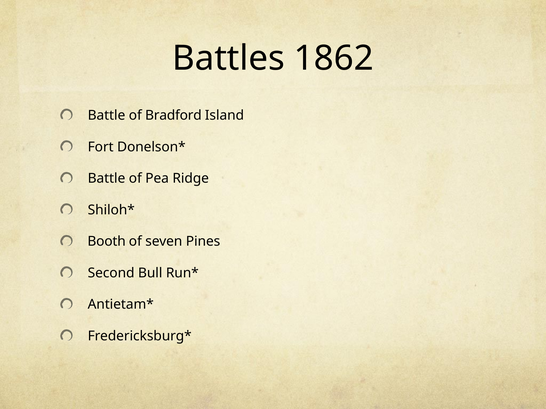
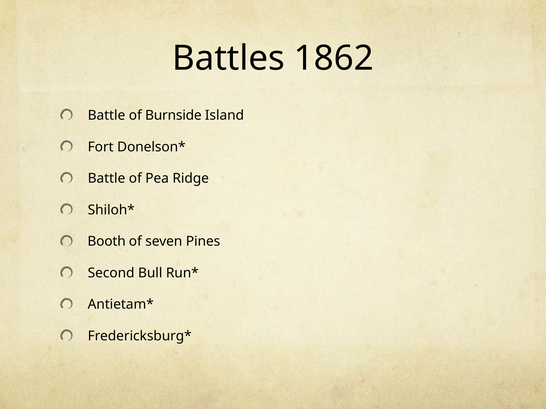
Bradford: Bradford -> Burnside
